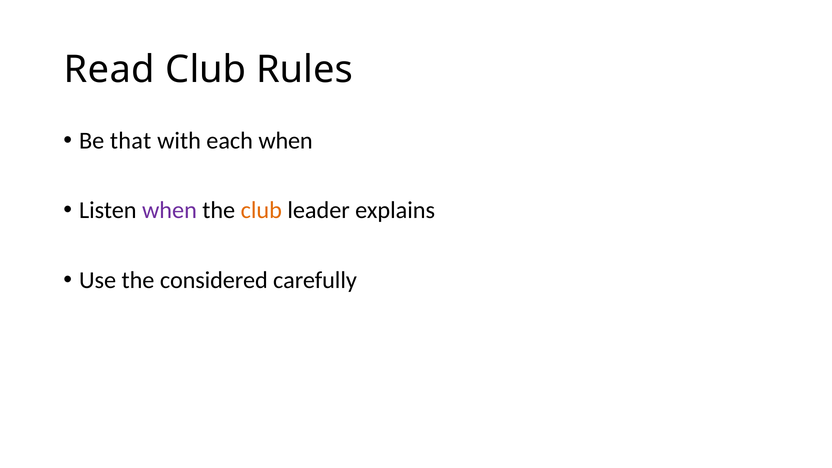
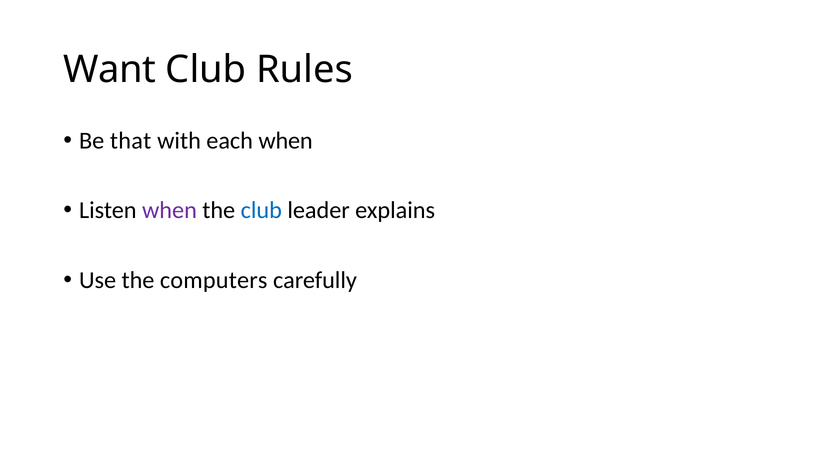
Read: Read -> Want
club at (261, 210) colour: orange -> blue
considered: considered -> computers
